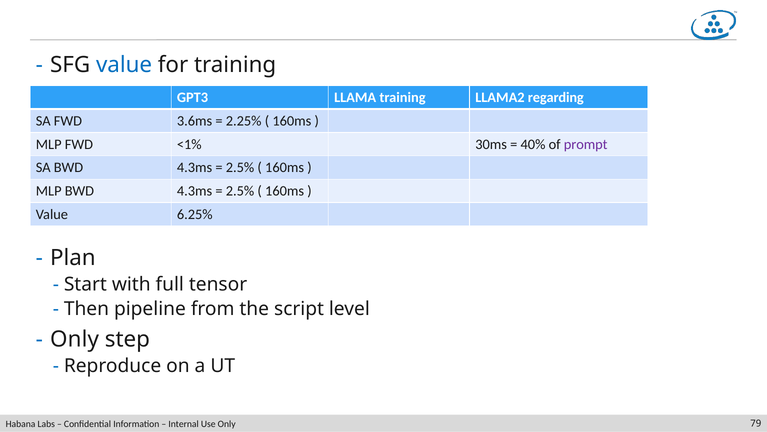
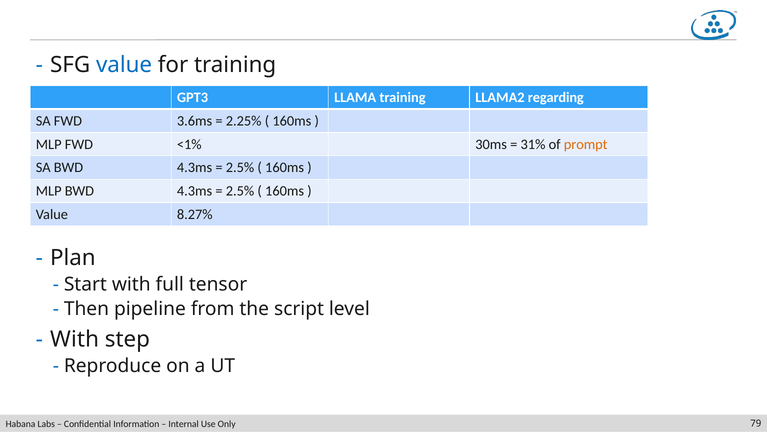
40%: 40% -> 31%
prompt colour: purple -> orange
6.25%: 6.25% -> 8.27%
Only at (75, 339): Only -> With
